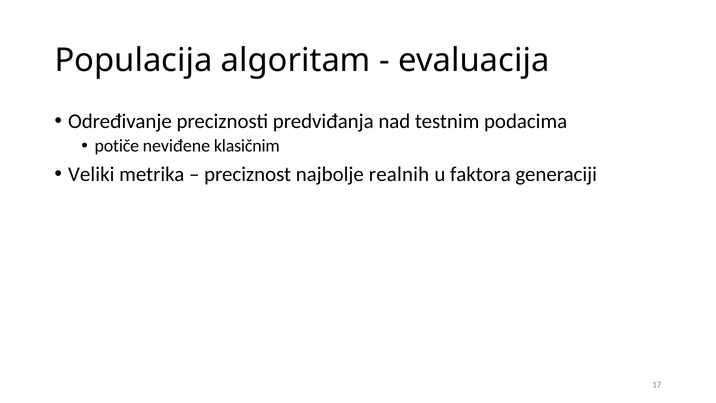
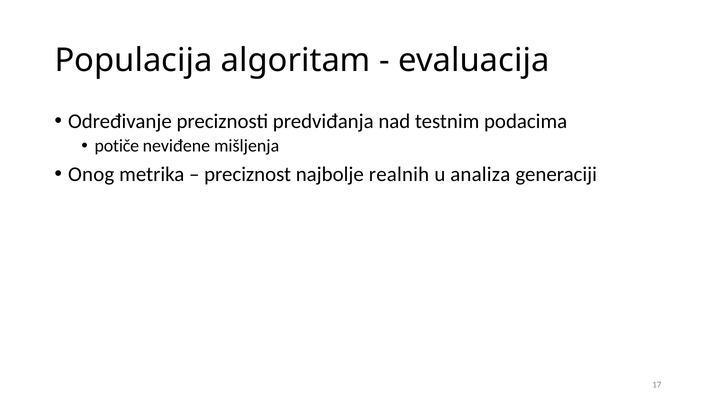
klasičnim: klasičnim -> mišljenja
Veliki: Veliki -> Onog
faktora: faktora -> analiza
